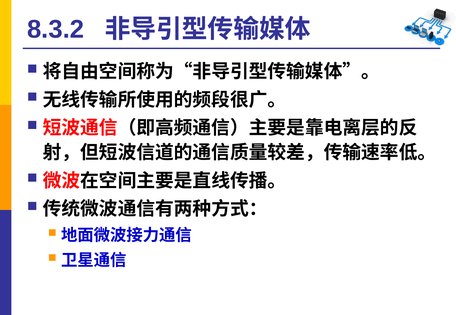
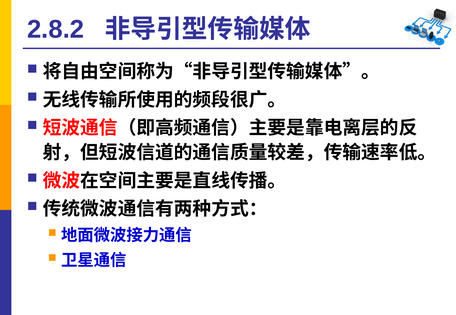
8.3.2: 8.3.2 -> 2.8.2
